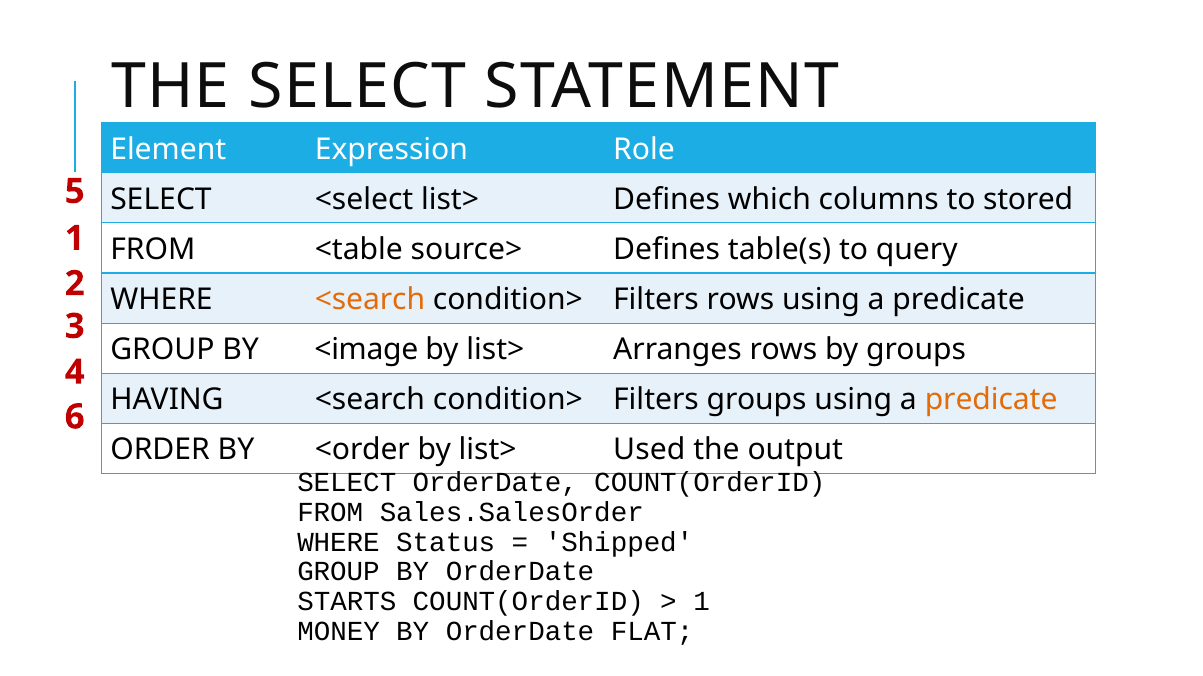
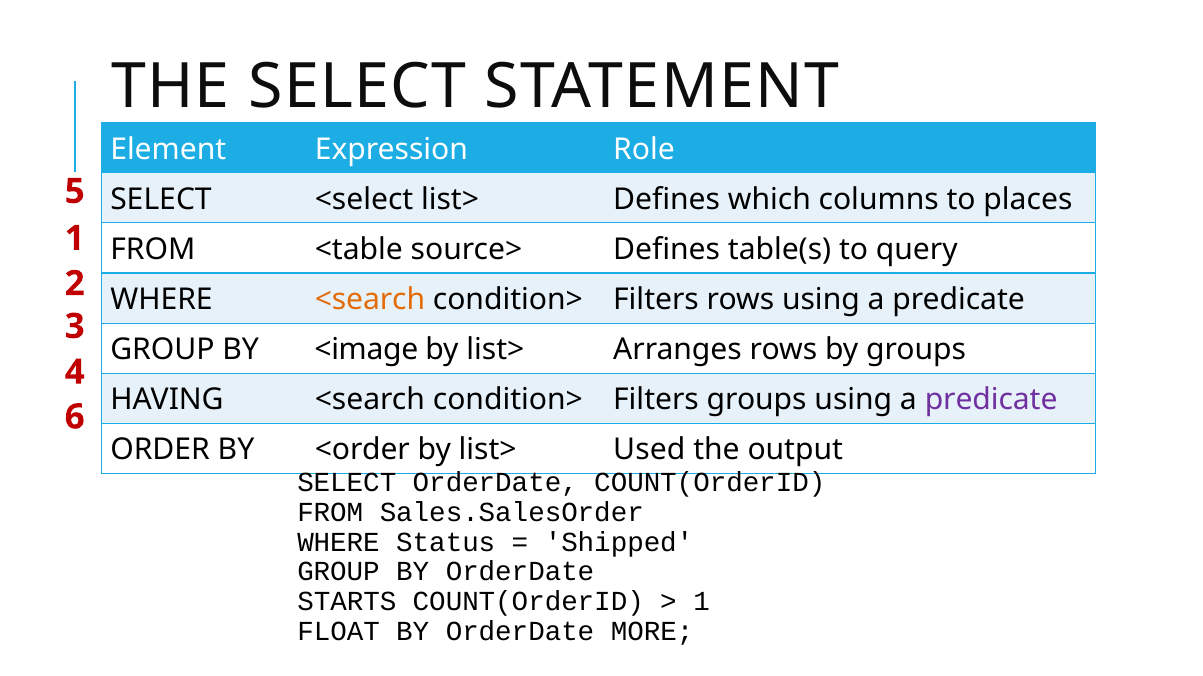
stored: stored -> places
predicate at (991, 400) colour: orange -> purple
MONEY: MONEY -> FLOAT
FLAT: FLAT -> MORE
